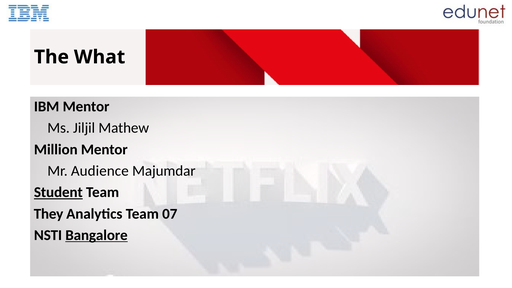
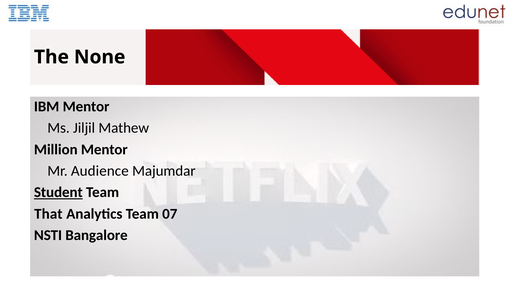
What: What -> None
They: They -> That
Bangalore underline: present -> none
